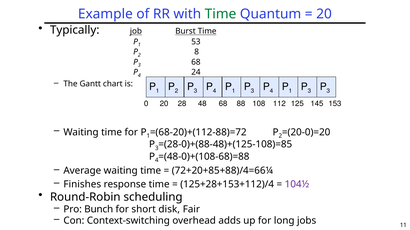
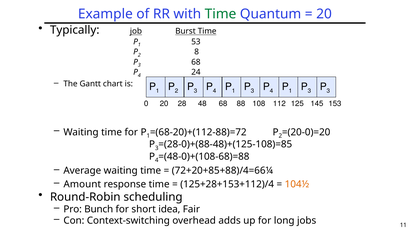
Finishes: Finishes -> Amount
104½ colour: purple -> orange
disk: disk -> idea
